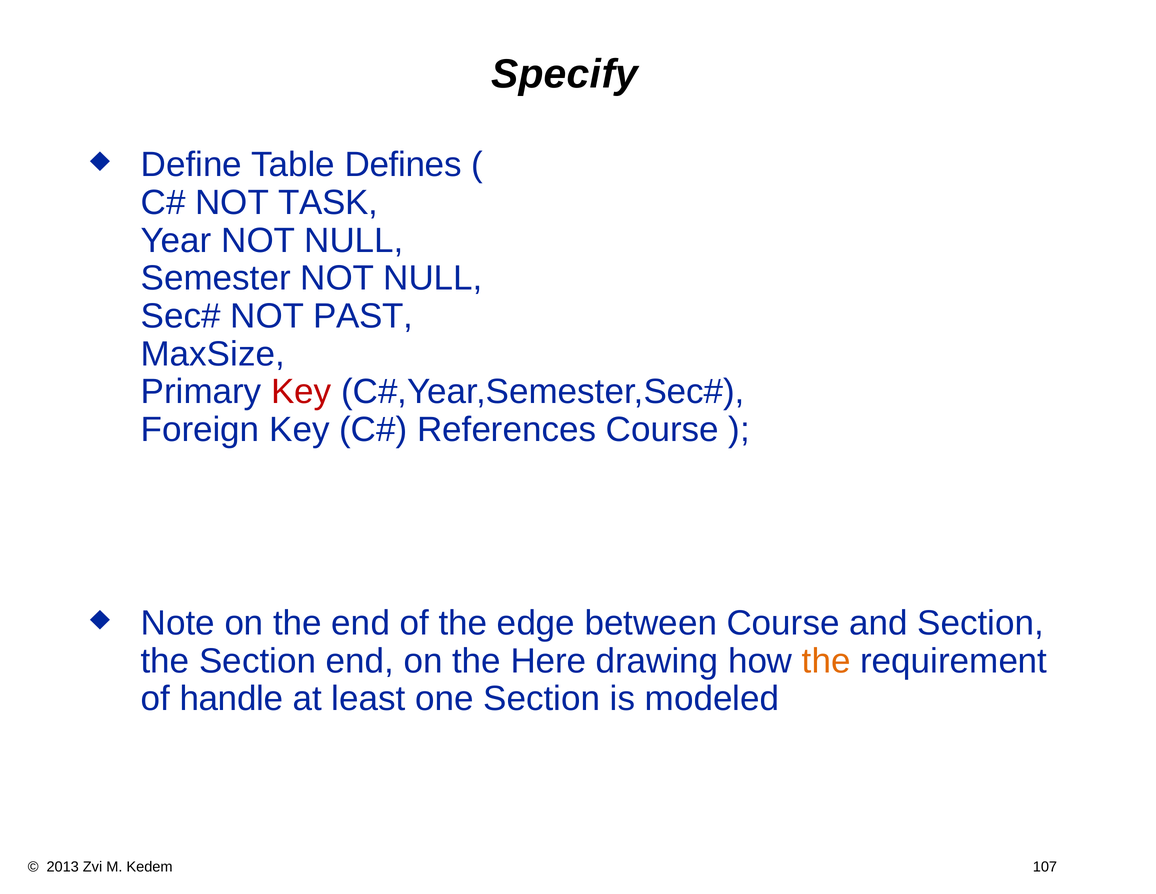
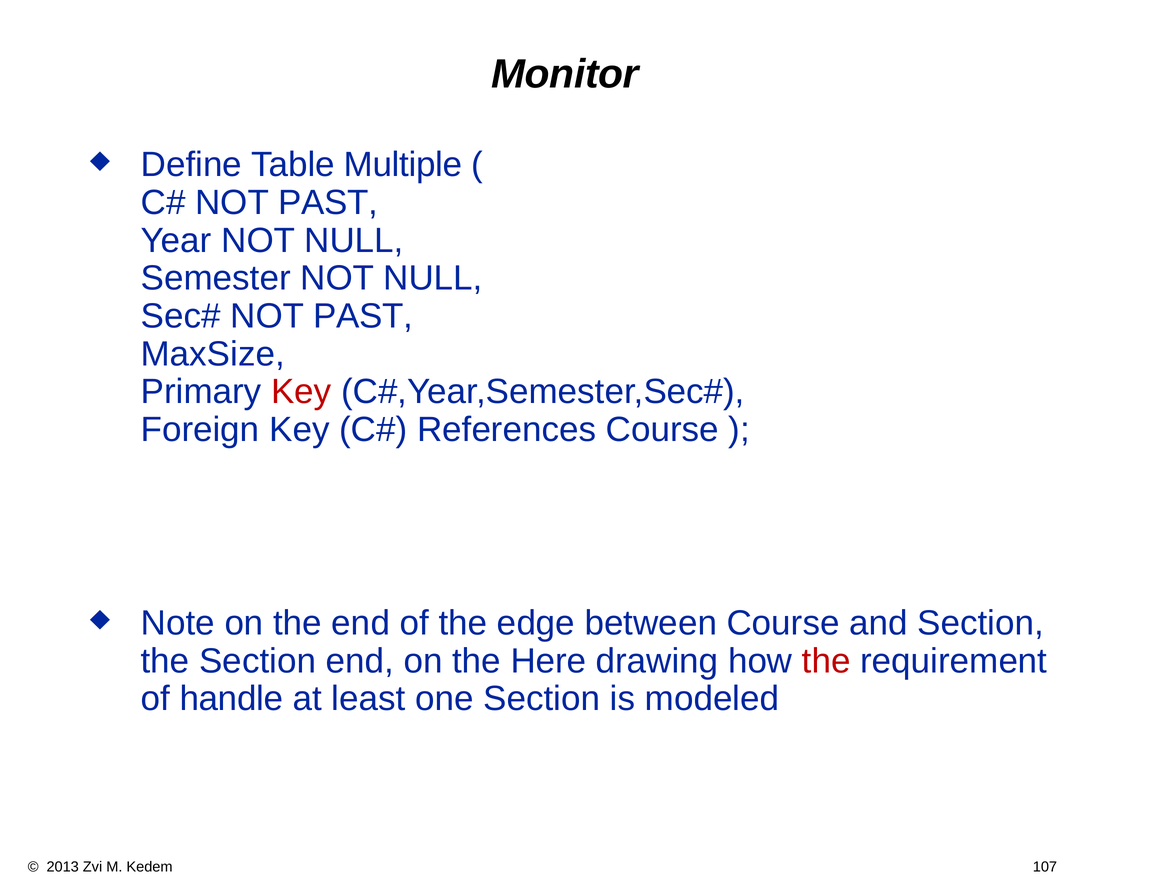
Specify: Specify -> Monitor
Defines: Defines -> Multiple
TASK at (328, 203): TASK -> PAST
the at (826, 661) colour: orange -> red
